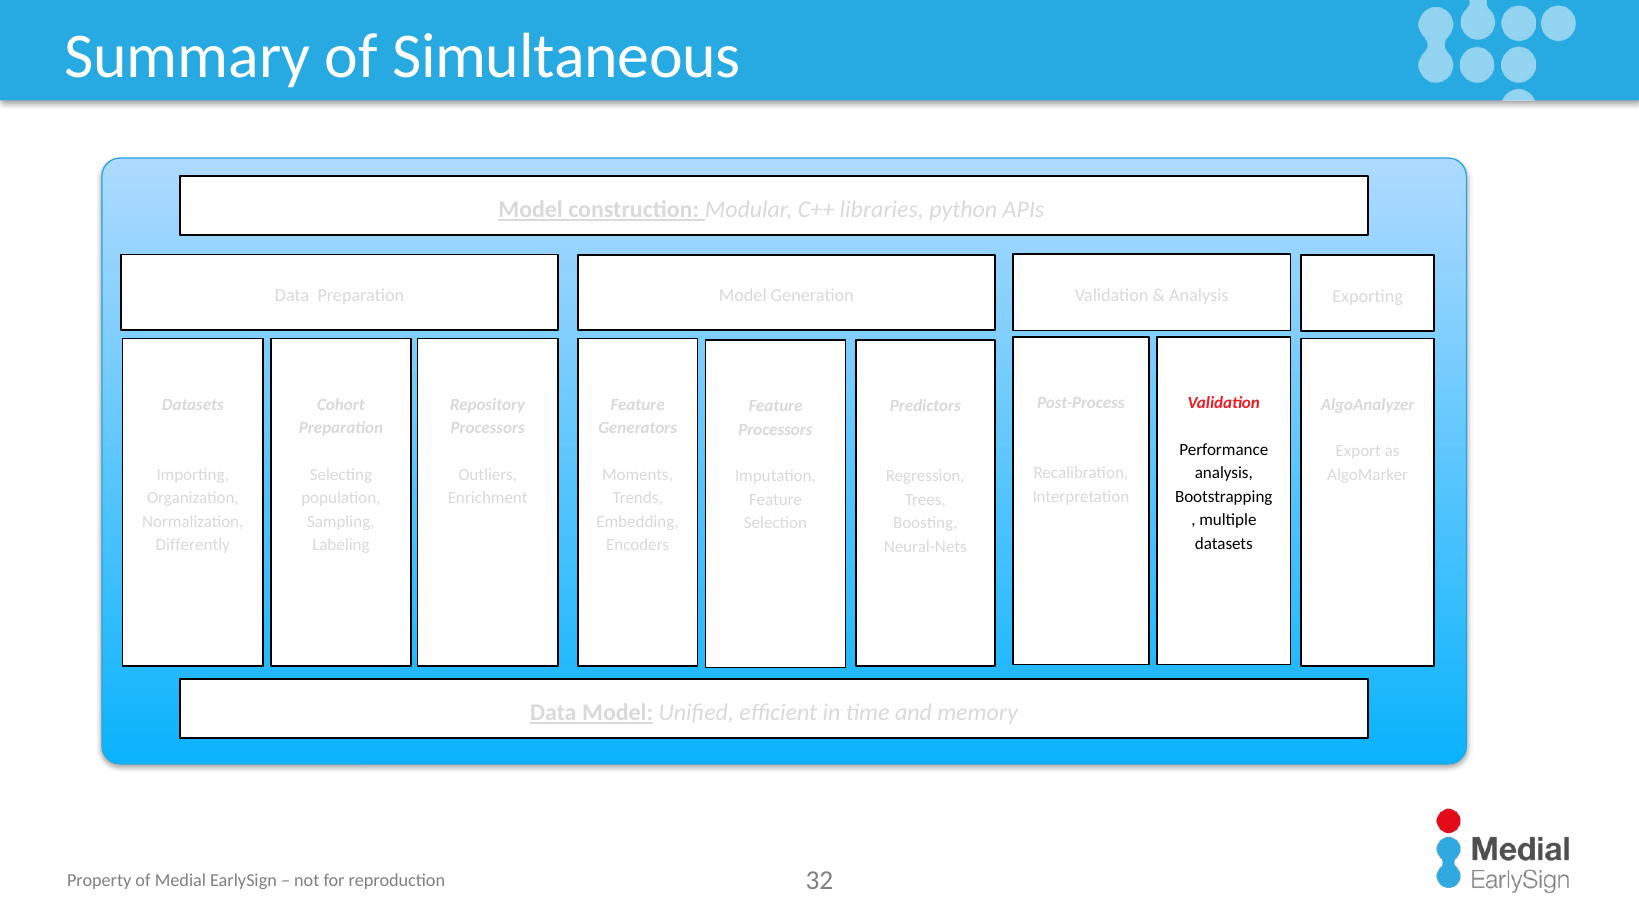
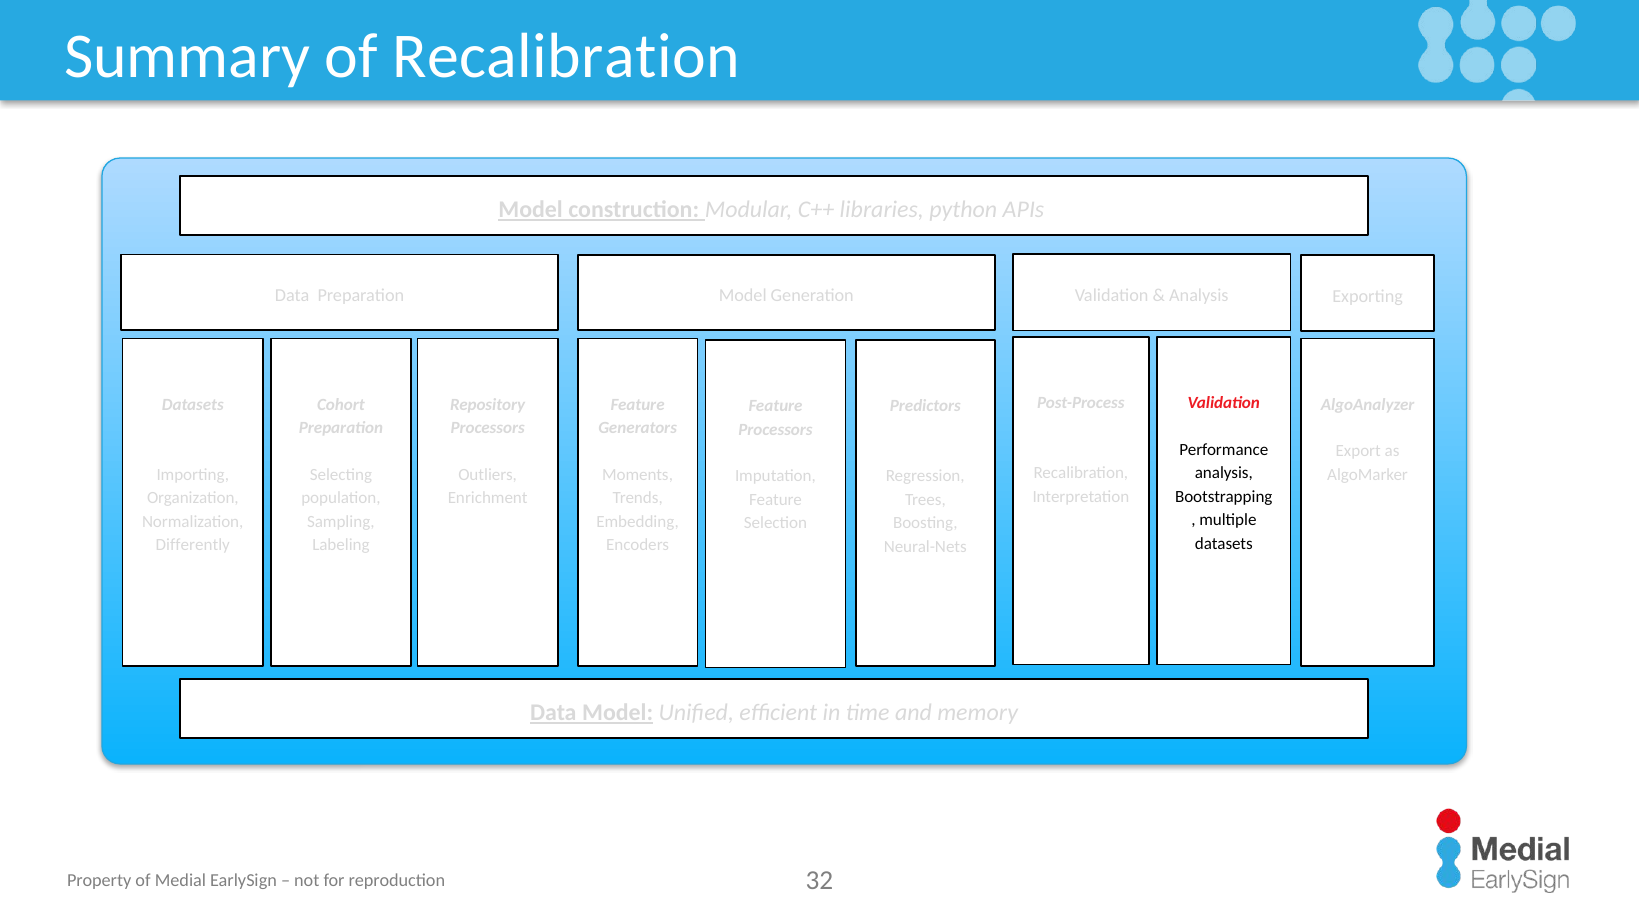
of Simultaneous: Simultaneous -> Recalibration
